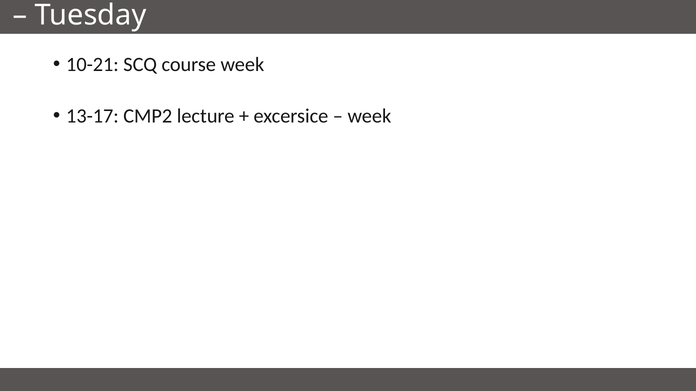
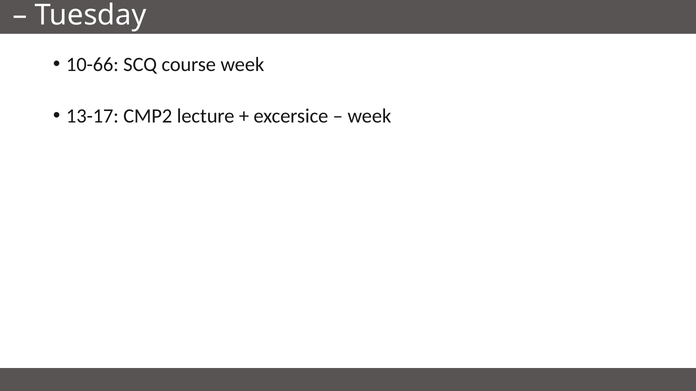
10-21: 10-21 -> 10-66
